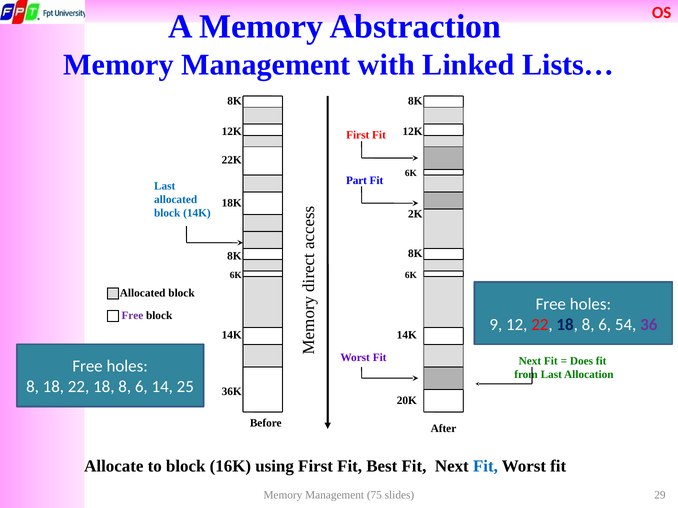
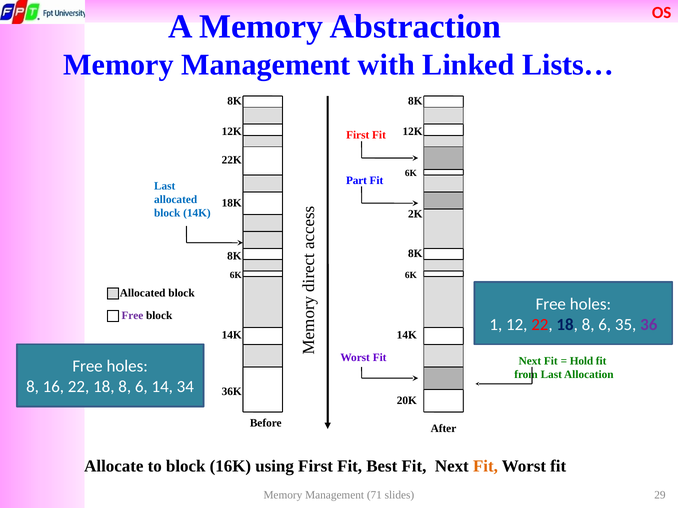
9: 9 -> 1
54: 54 -> 35
Does: Does -> Hold
8 18: 18 -> 16
25: 25 -> 34
Fit at (485, 467) colour: blue -> orange
75: 75 -> 71
